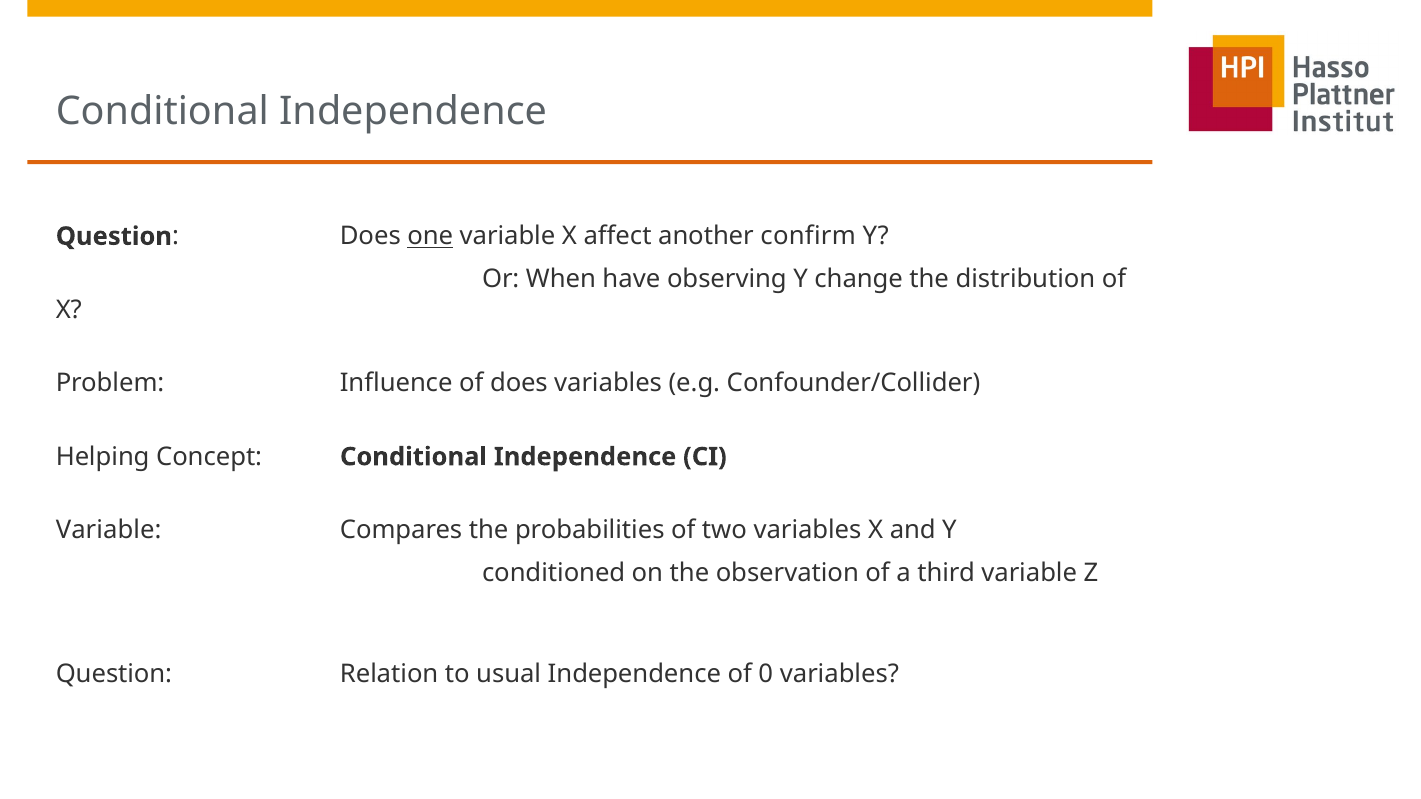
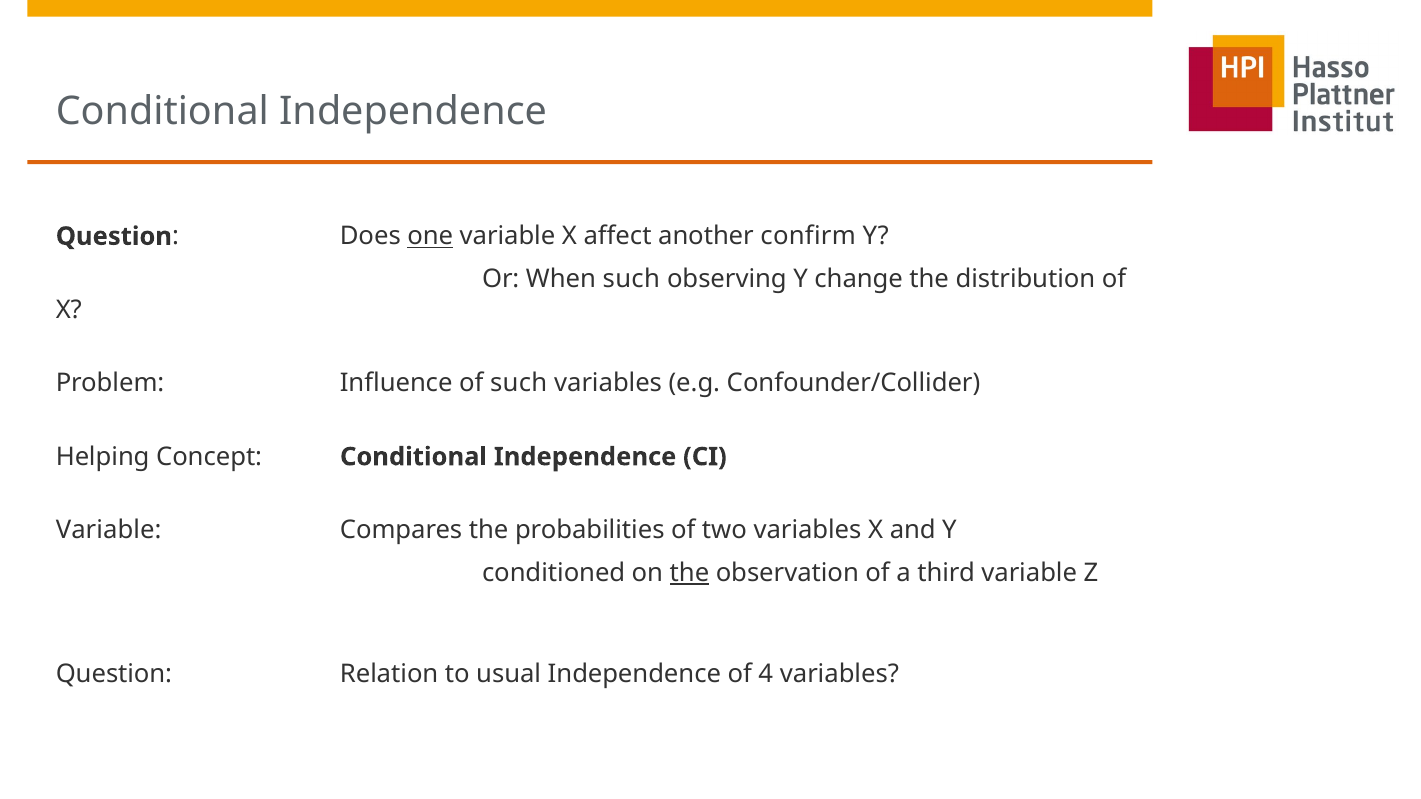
When have: have -> such
of does: does -> such
the at (689, 573) underline: none -> present
0: 0 -> 4
